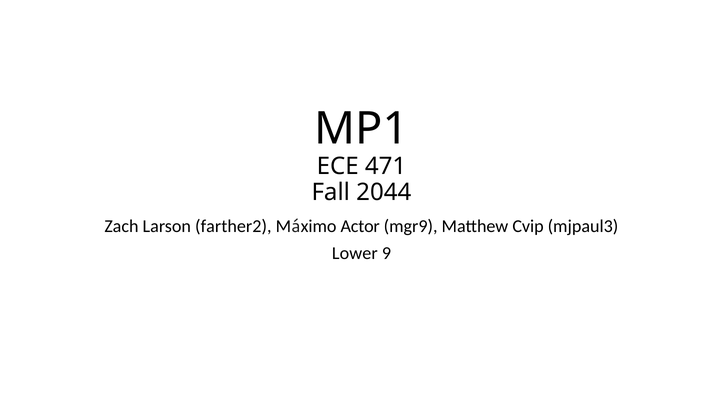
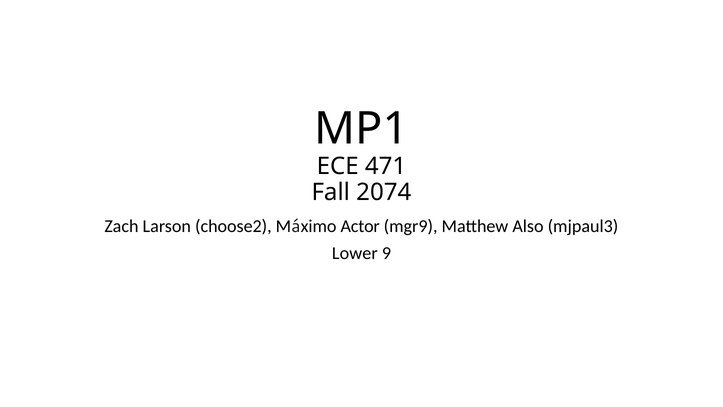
2044: 2044 -> 2074
farther2: farther2 -> choose2
Cvip: Cvip -> Also
